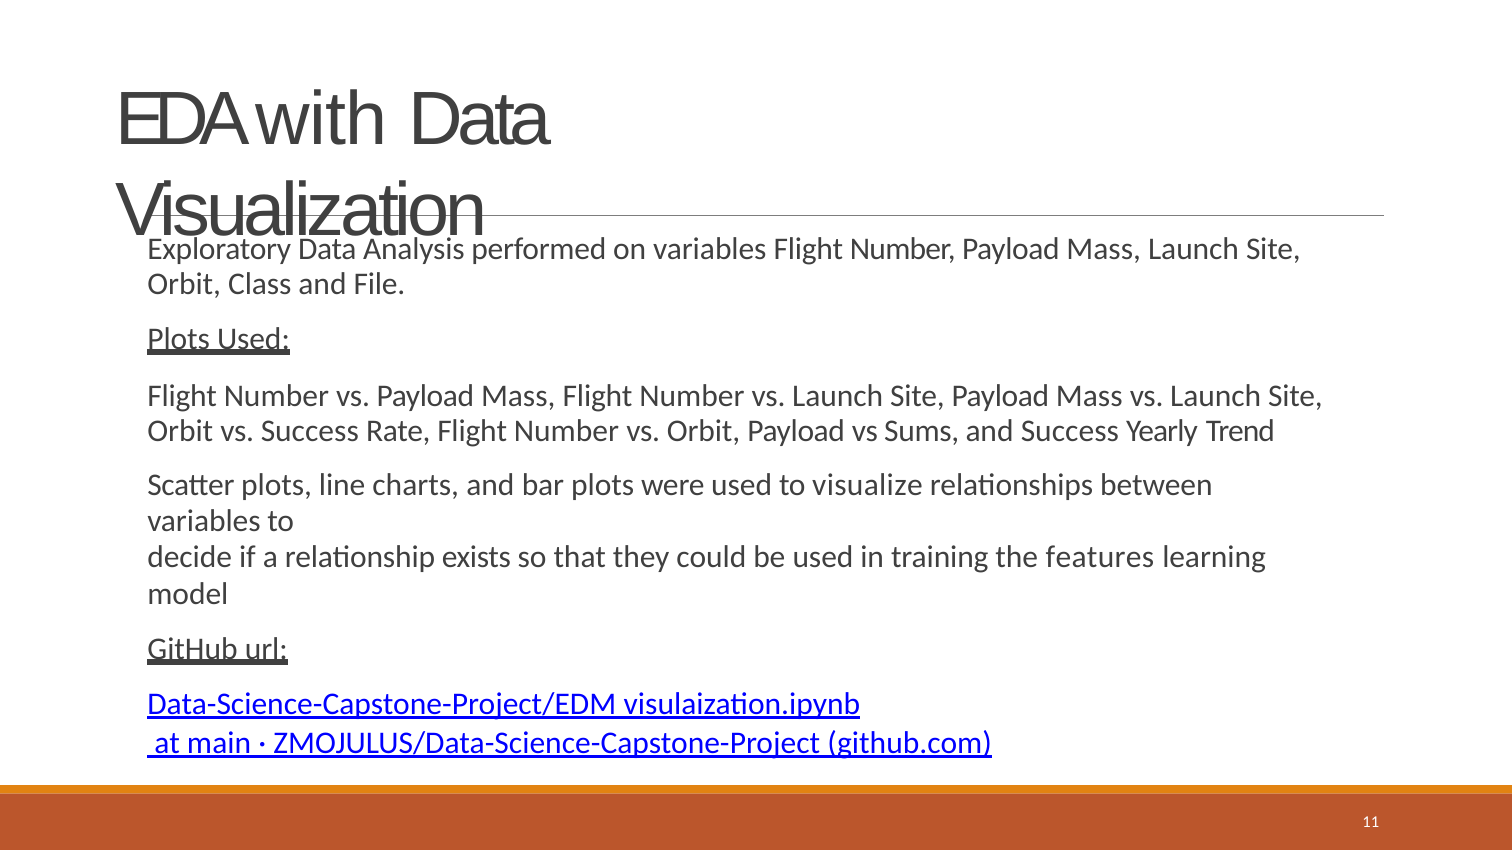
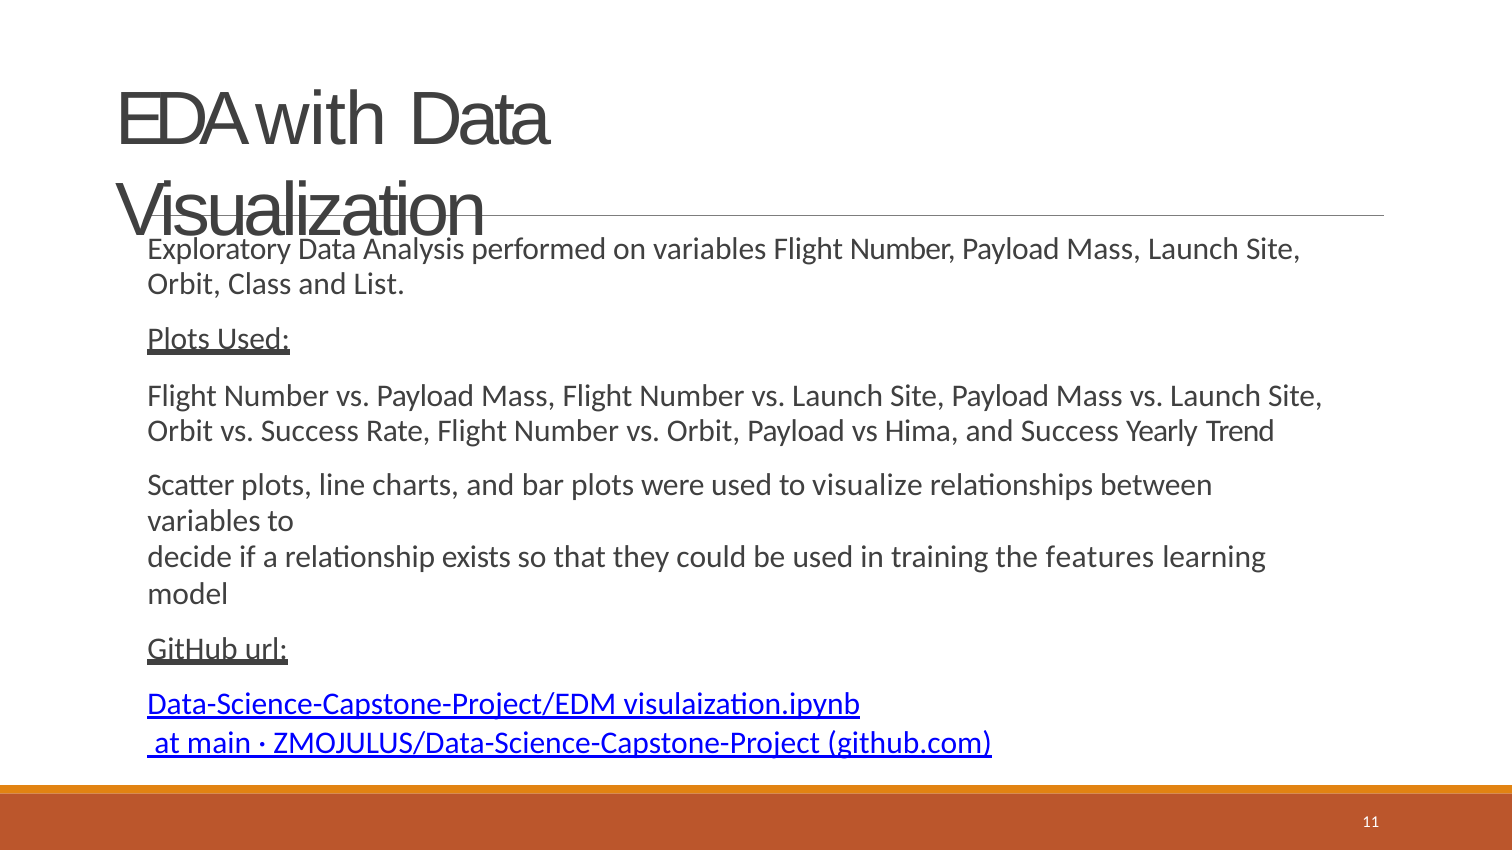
File: File -> List
Sums: Sums -> Hima
